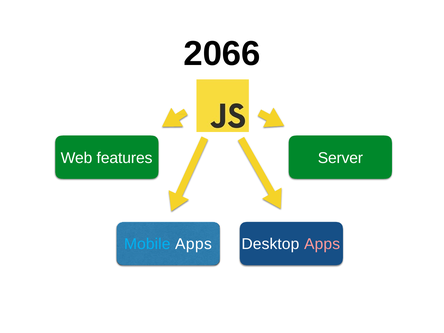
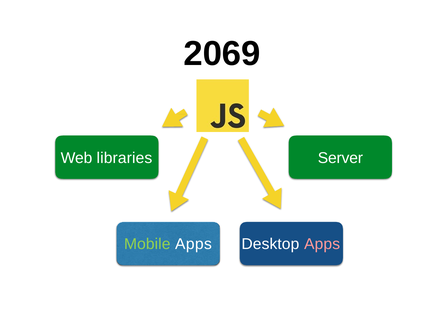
2066: 2066 -> 2069
features: features -> libraries
Mobile colour: light blue -> light green
